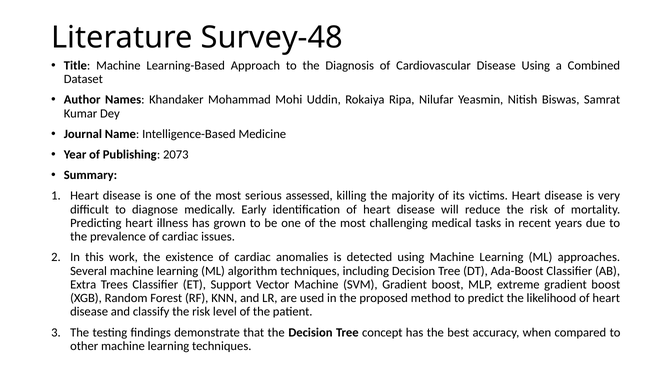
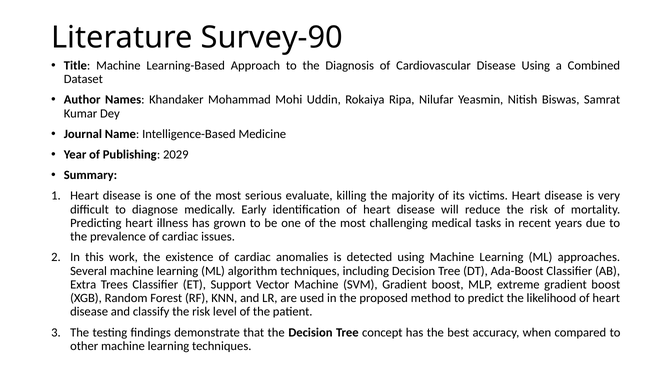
Survey-48: Survey-48 -> Survey-90
2073: 2073 -> 2029
assessed: assessed -> evaluate
